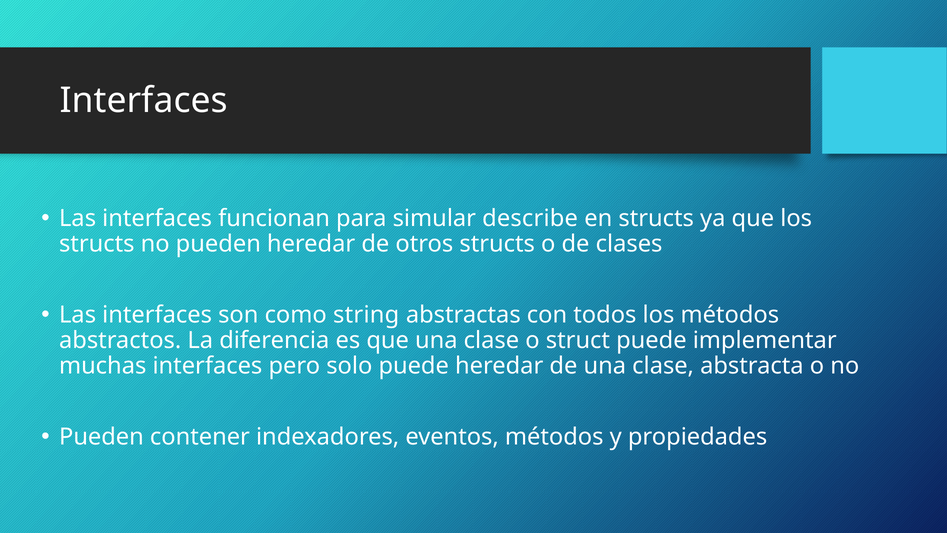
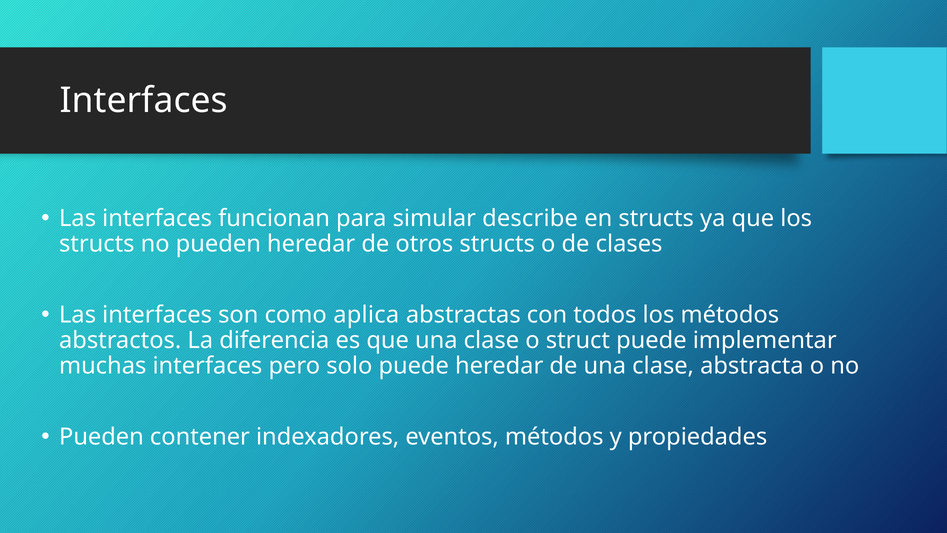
string: string -> aplica
